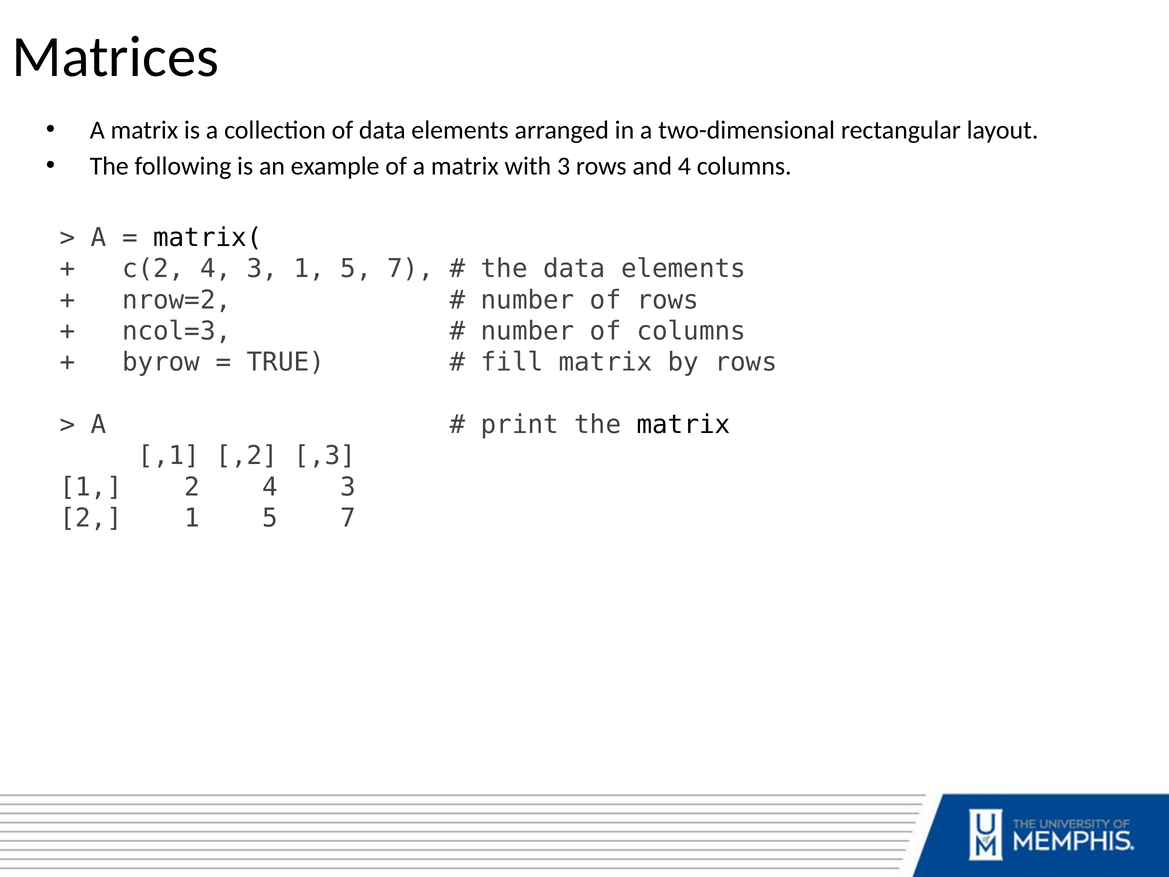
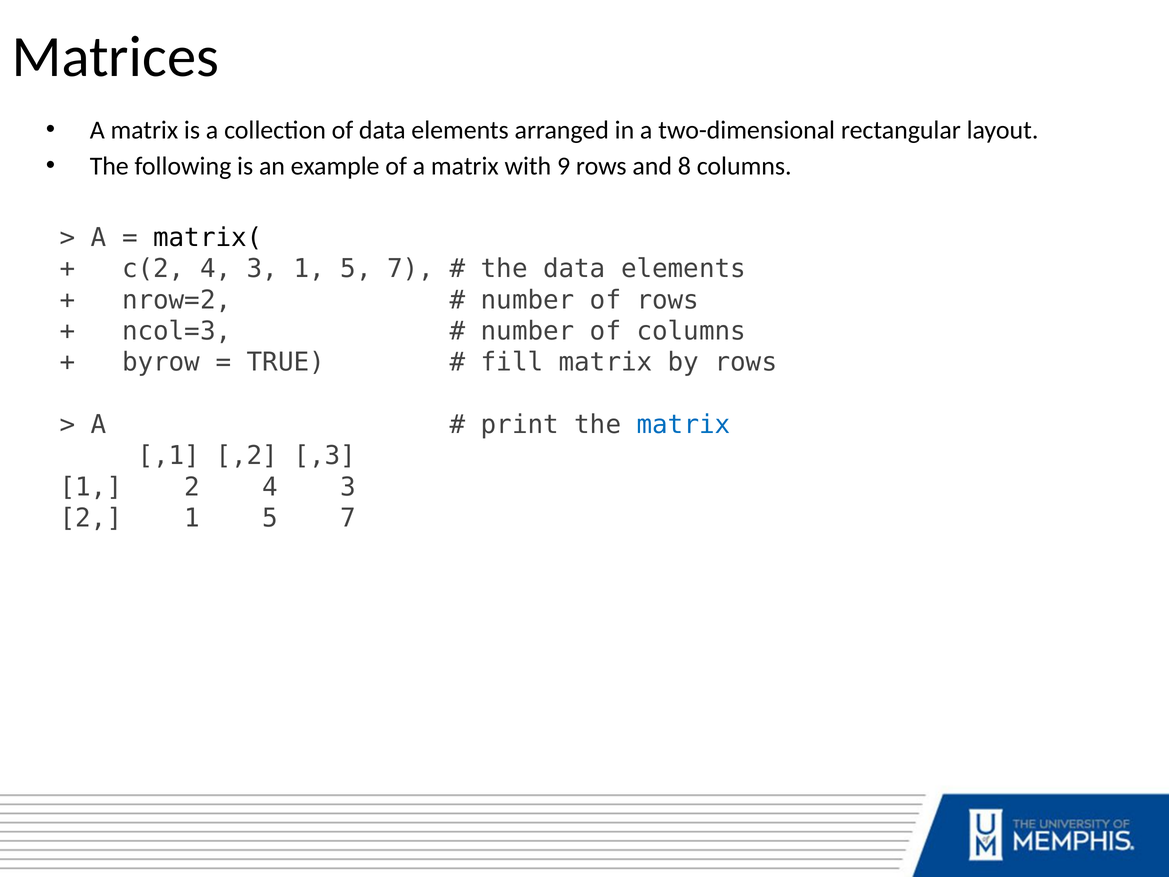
with 3: 3 -> 9
and 4: 4 -> 8
matrix at (684, 425) colour: black -> blue
